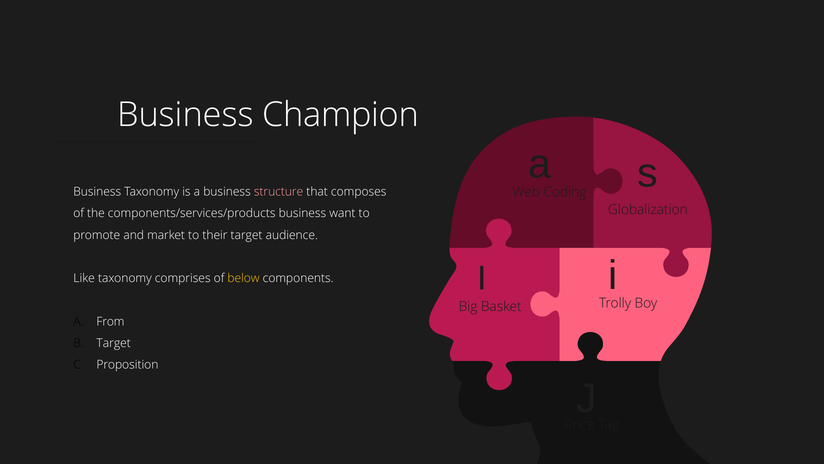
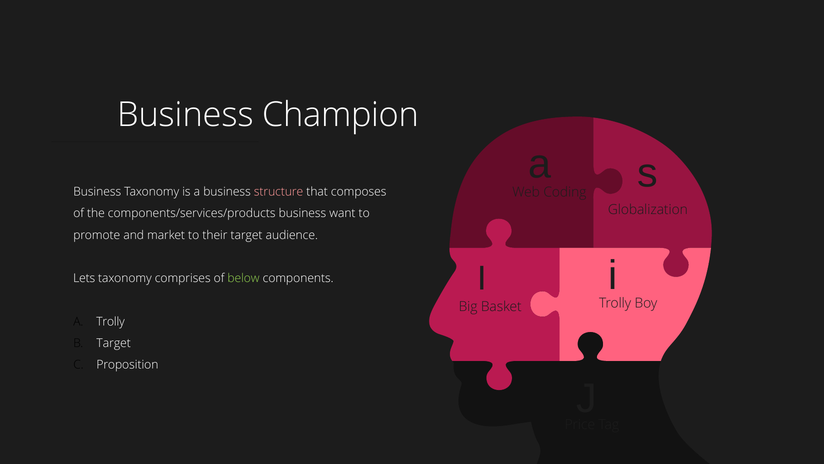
Like: Like -> Lets
below colour: yellow -> light green
A From: From -> Trolly
